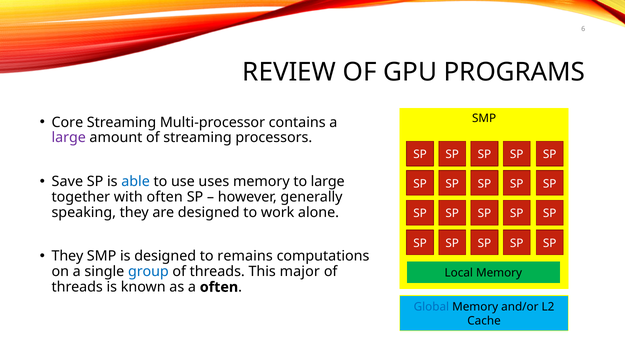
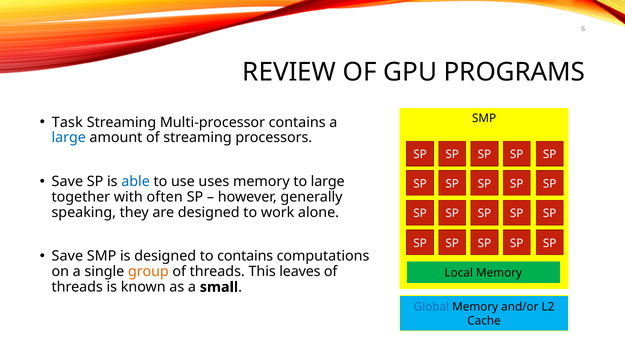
Core: Core -> Task
large at (69, 138) colour: purple -> blue
They at (67, 257): They -> Save
to remains: remains -> contains
group colour: blue -> orange
major: major -> leaves
a often: often -> small
